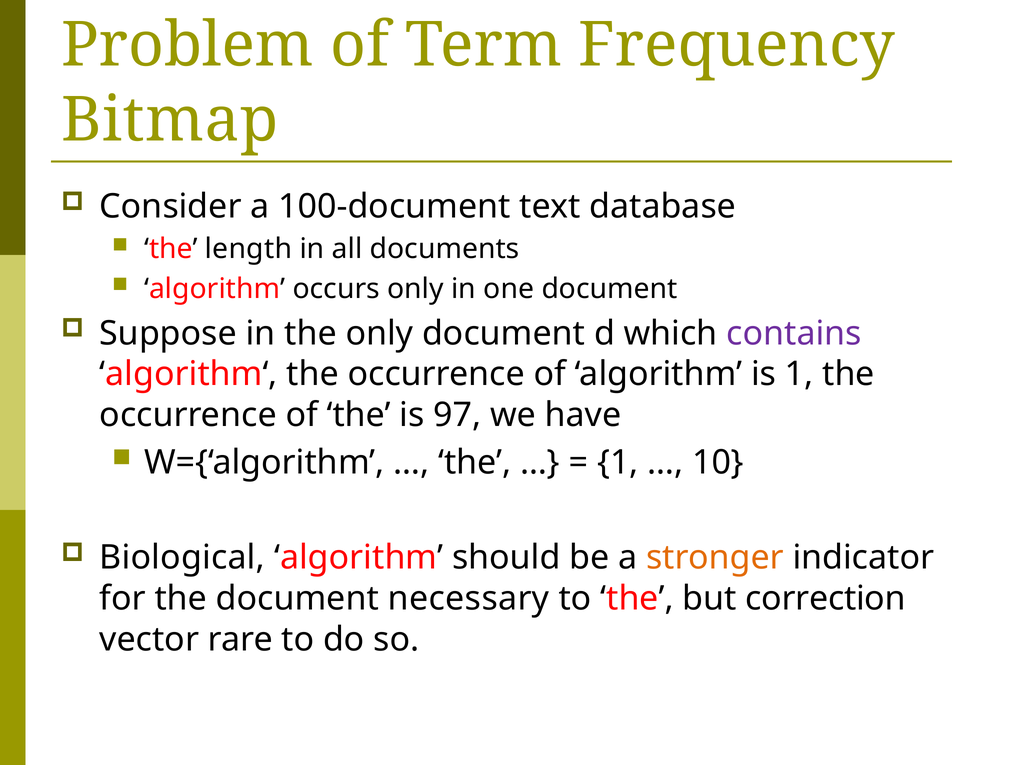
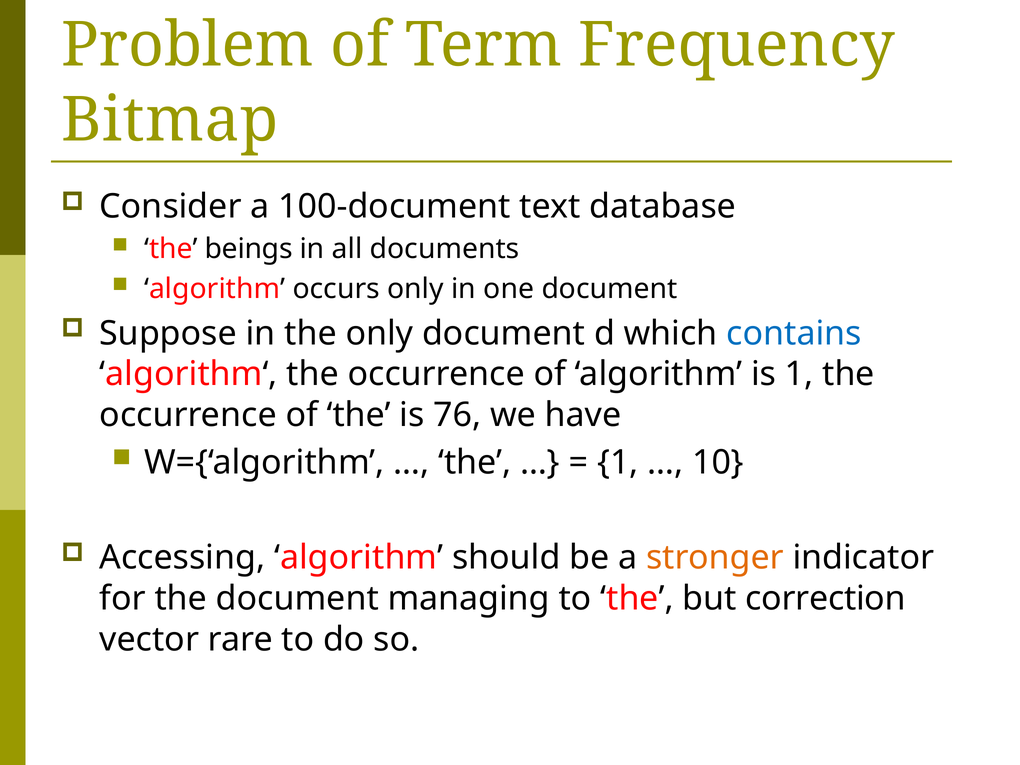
length: length -> beings
contains colour: purple -> blue
97: 97 -> 76
Biological: Biological -> Accessing
necessary: necessary -> managing
